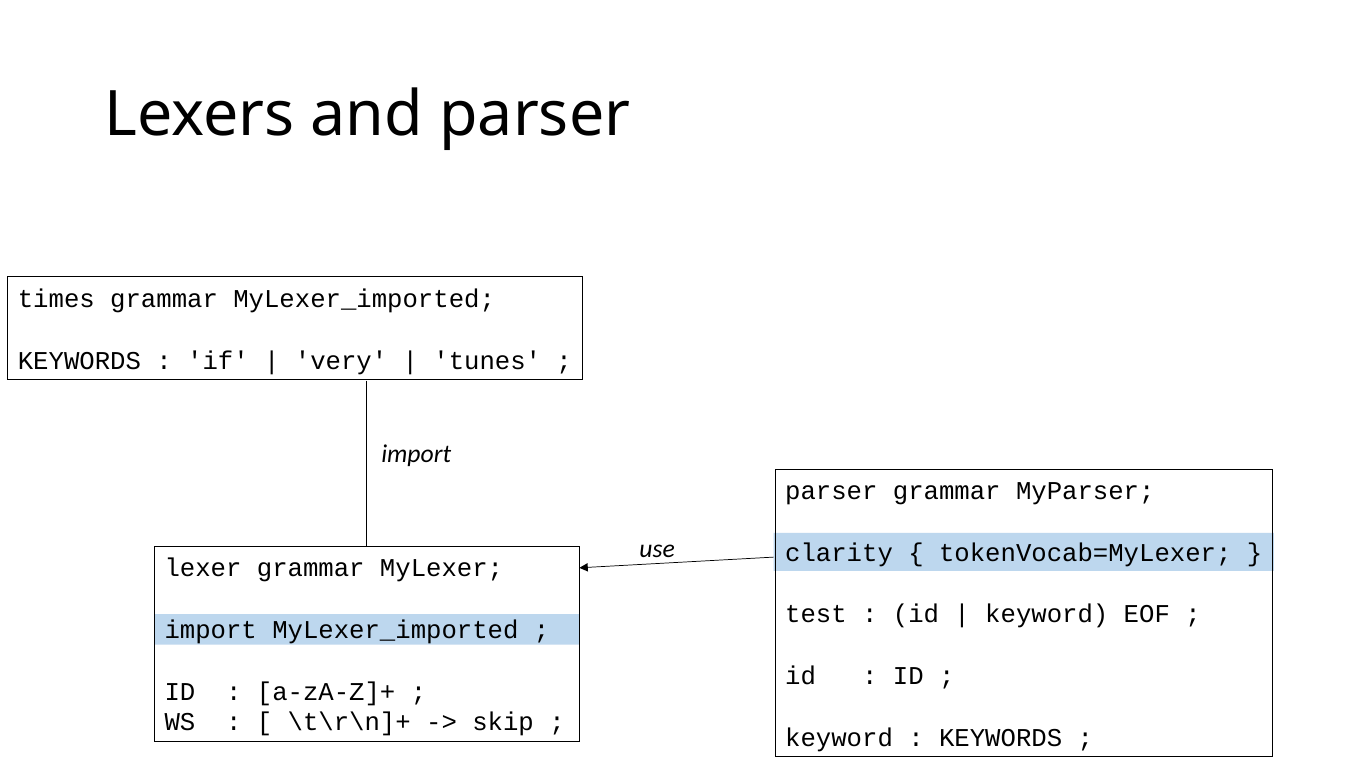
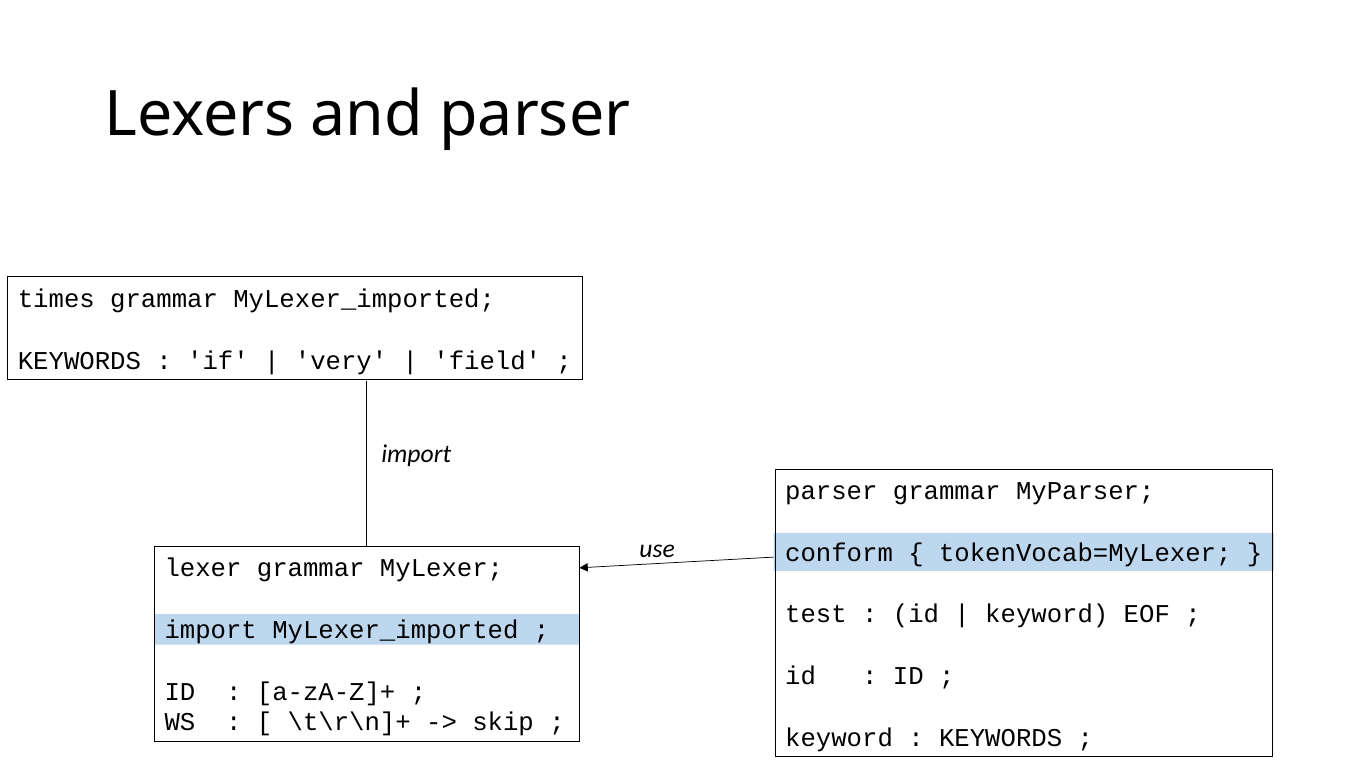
tunes: tunes -> field
clarity: clarity -> conform
